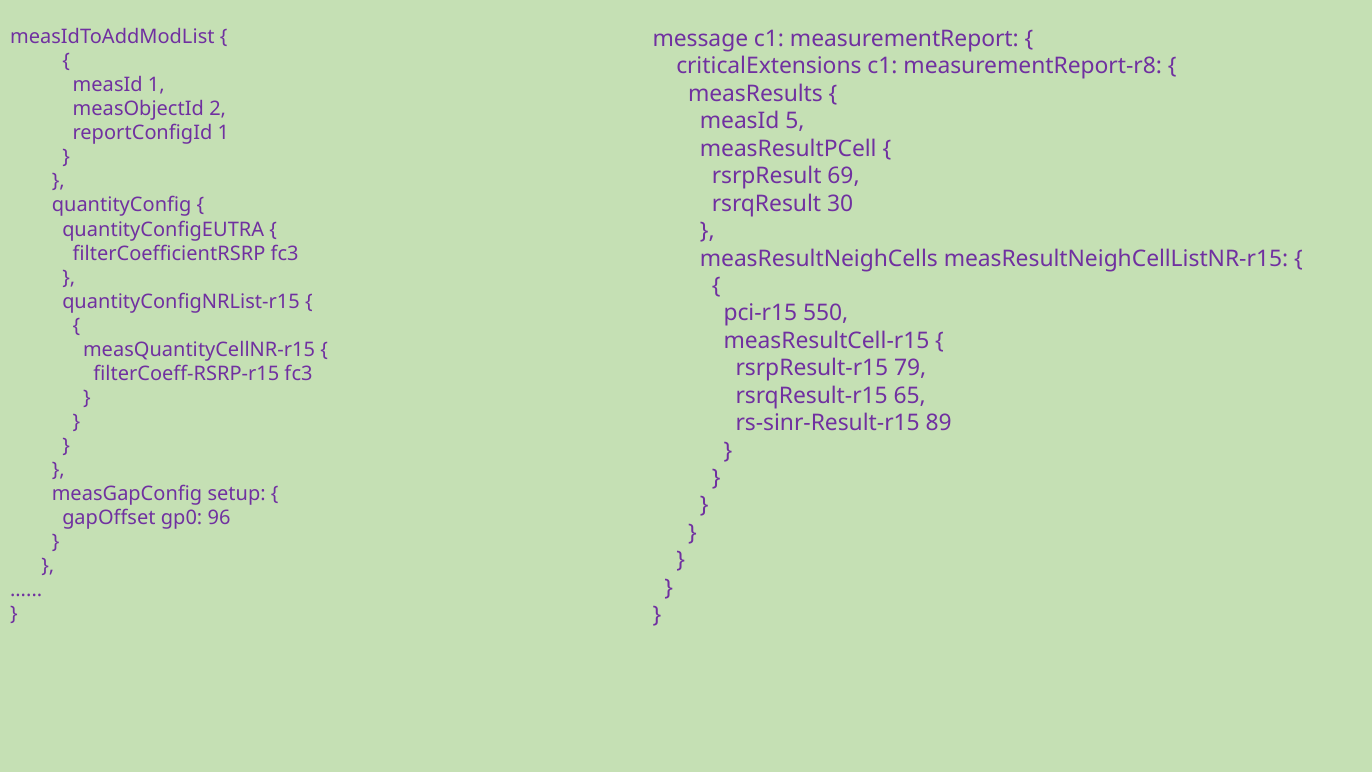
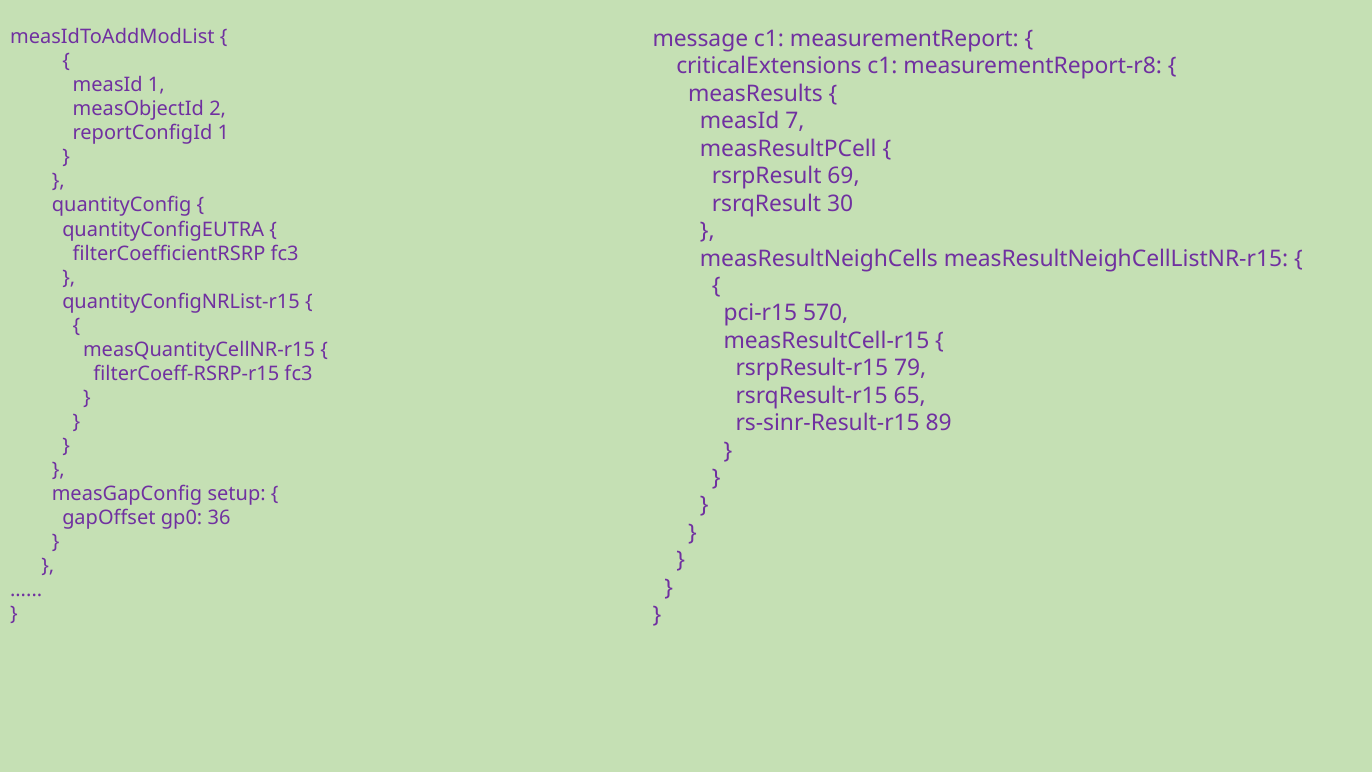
5: 5 -> 7
550: 550 -> 570
96: 96 -> 36
